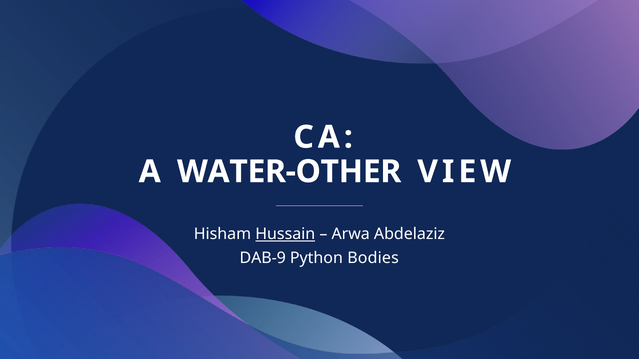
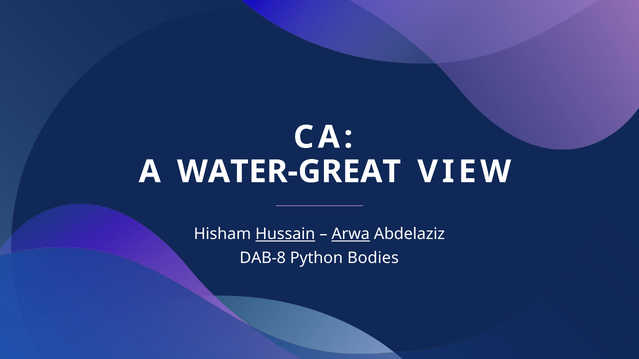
WATER-OTHER: WATER-OTHER -> WATER-GREAT
Arwa underline: none -> present
DAB-9: DAB-9 -> DAB-8
